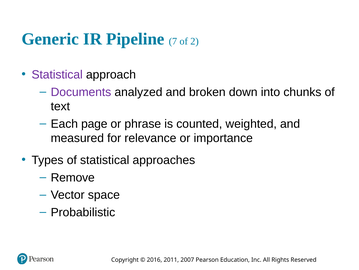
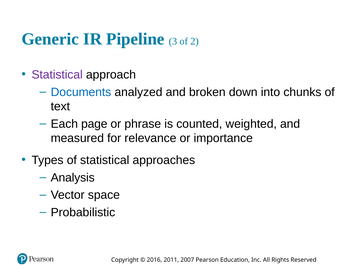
7: 7 -> 3
Documents colour: purple -> blue
Remove: Remove -> Analysis
